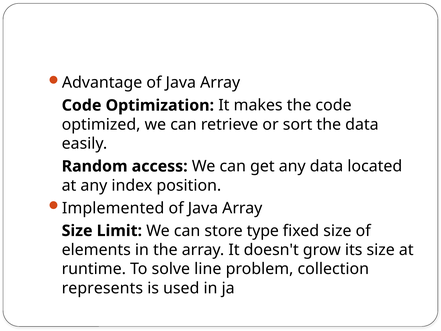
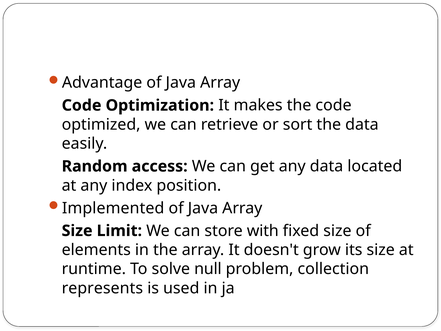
type: type -> with
line: line -> null
